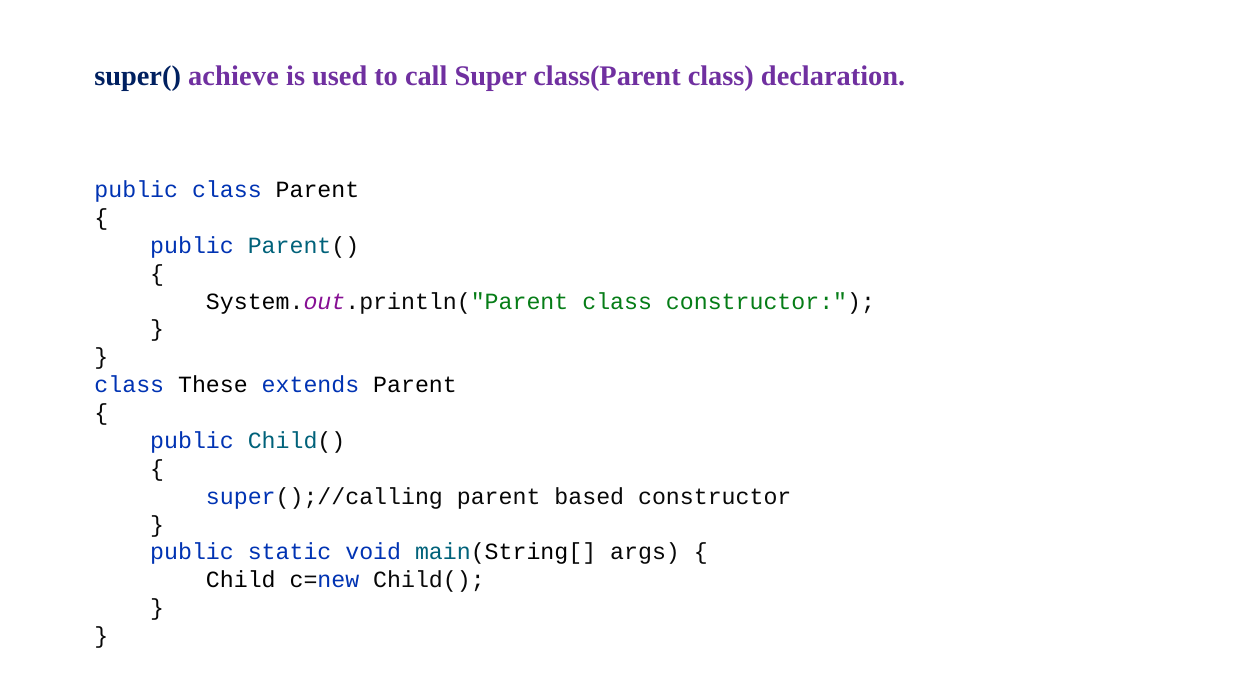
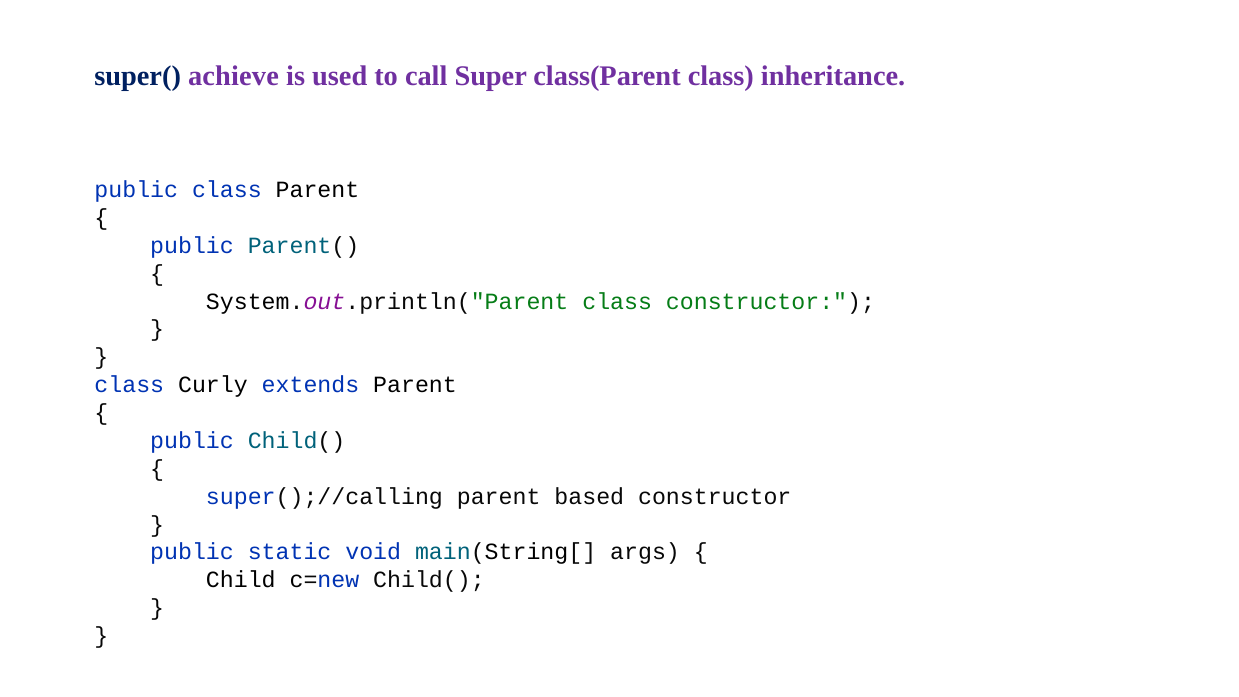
declaration: declaration -> inheritance
These: These -> Curly
